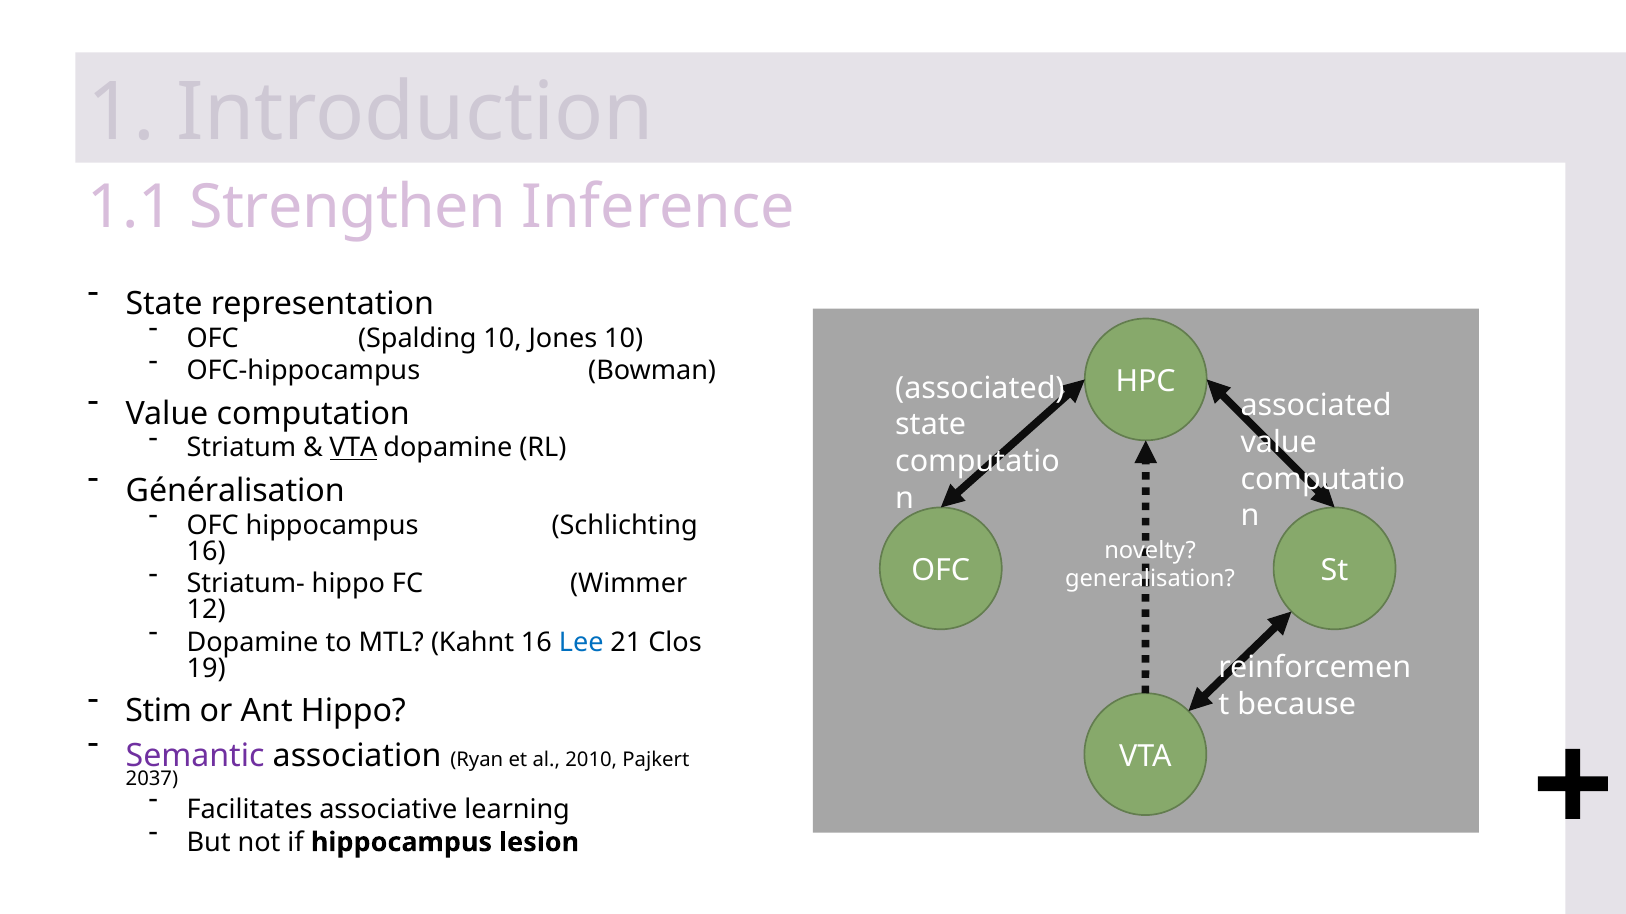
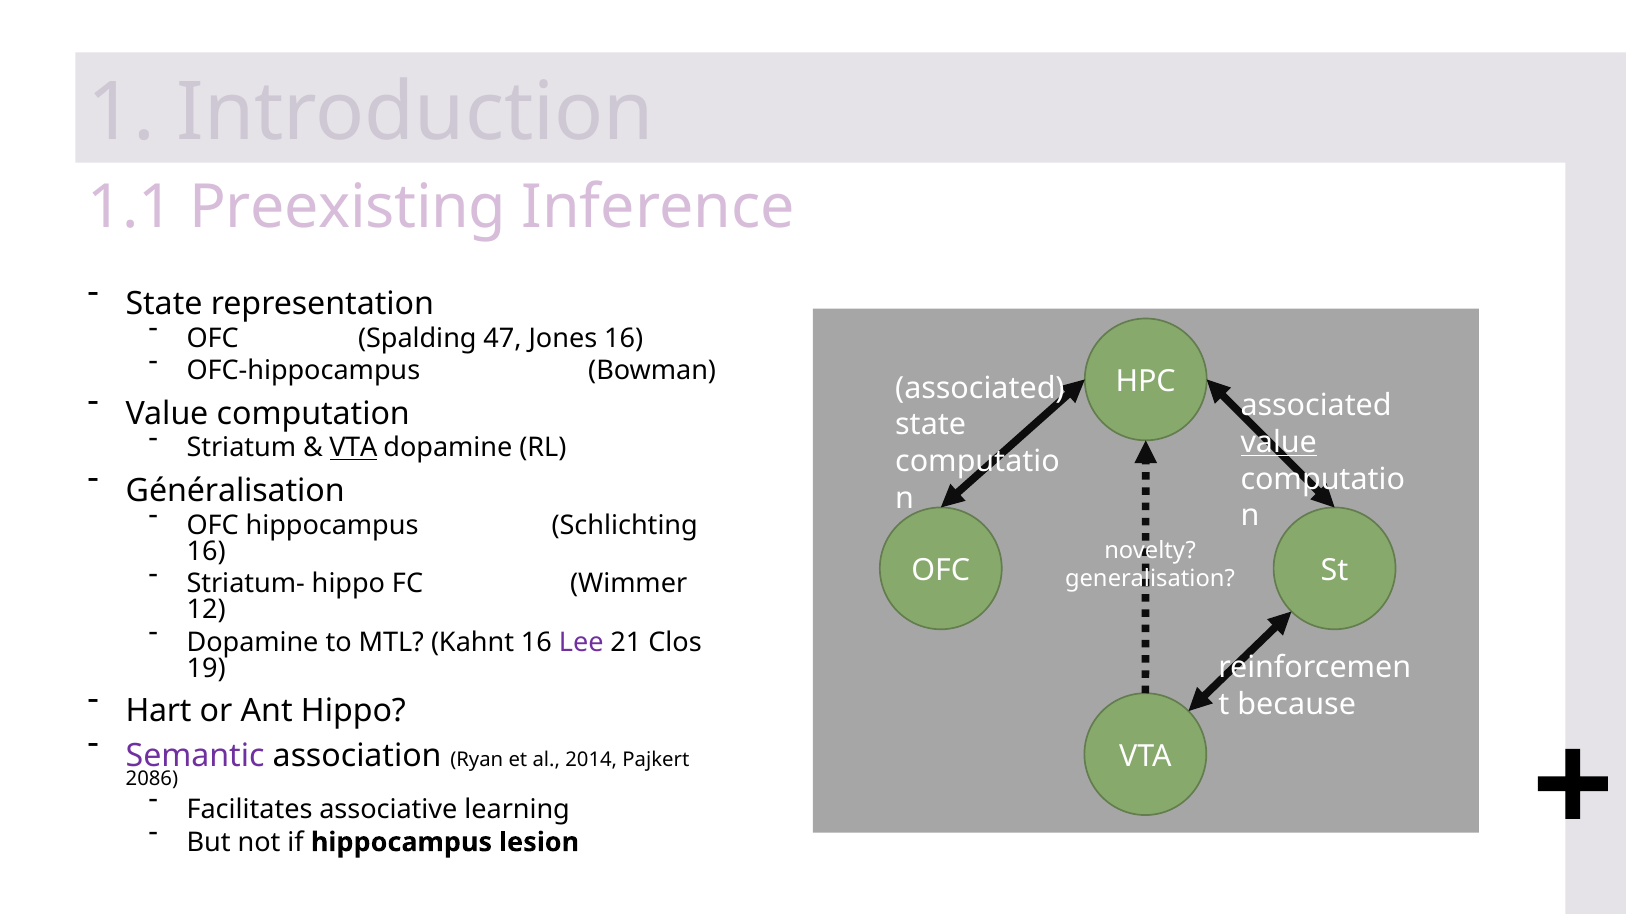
Strengthen: Strengthen -> Preexisting
Spalding 10: 10 -> 47
Jones 10: 10 -> 16
value at (1279, 443) underline: none -> present
Lee colour: blue -> purple
Stim: Stim -> Hart
2010: 2010 -> 2014
2037: 2037 -> 2086
